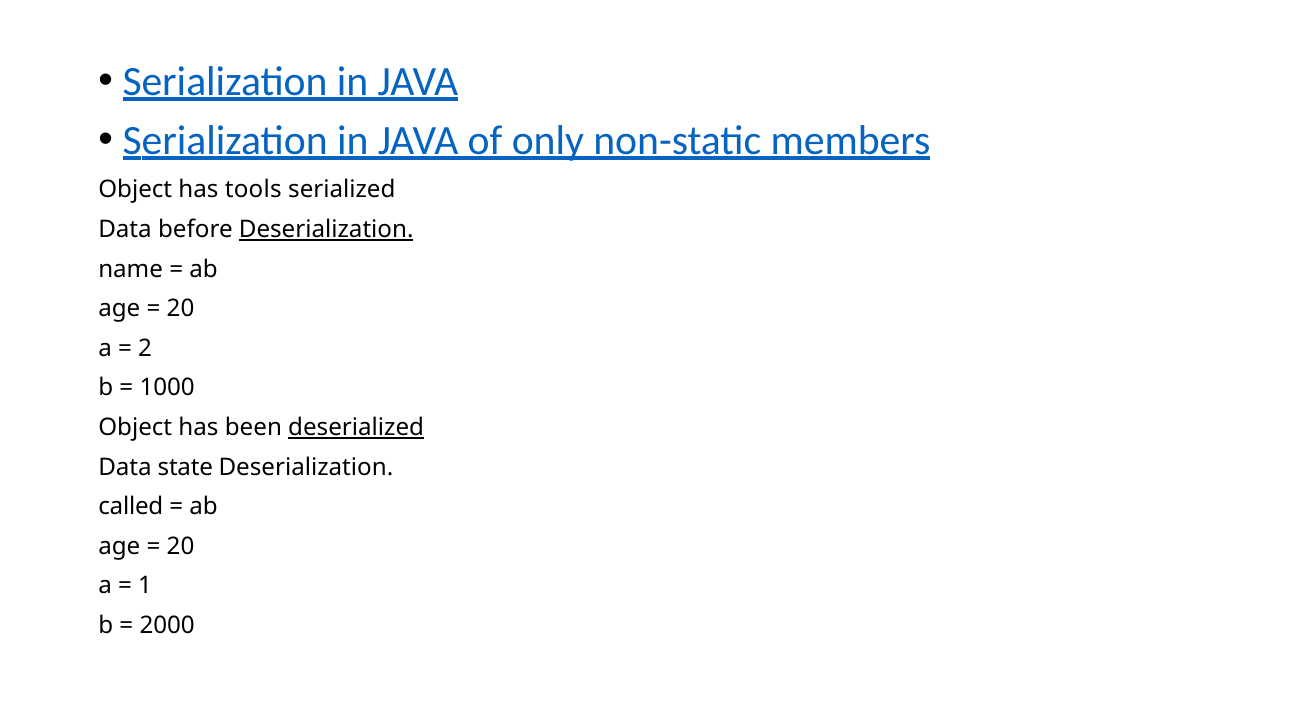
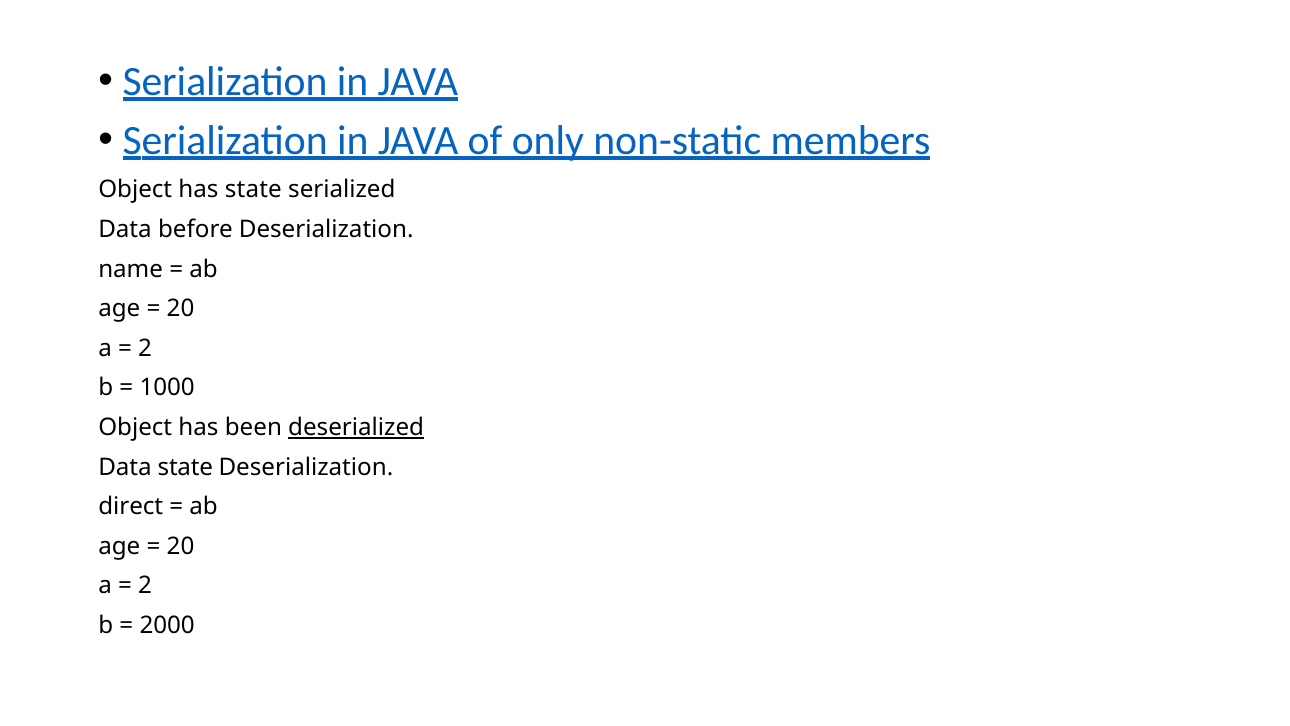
has tools: tools -> state
Deserialization at (326, 229) underline: present -> none
called: called -> direct
1 at (145, 586): 1 -> 2
